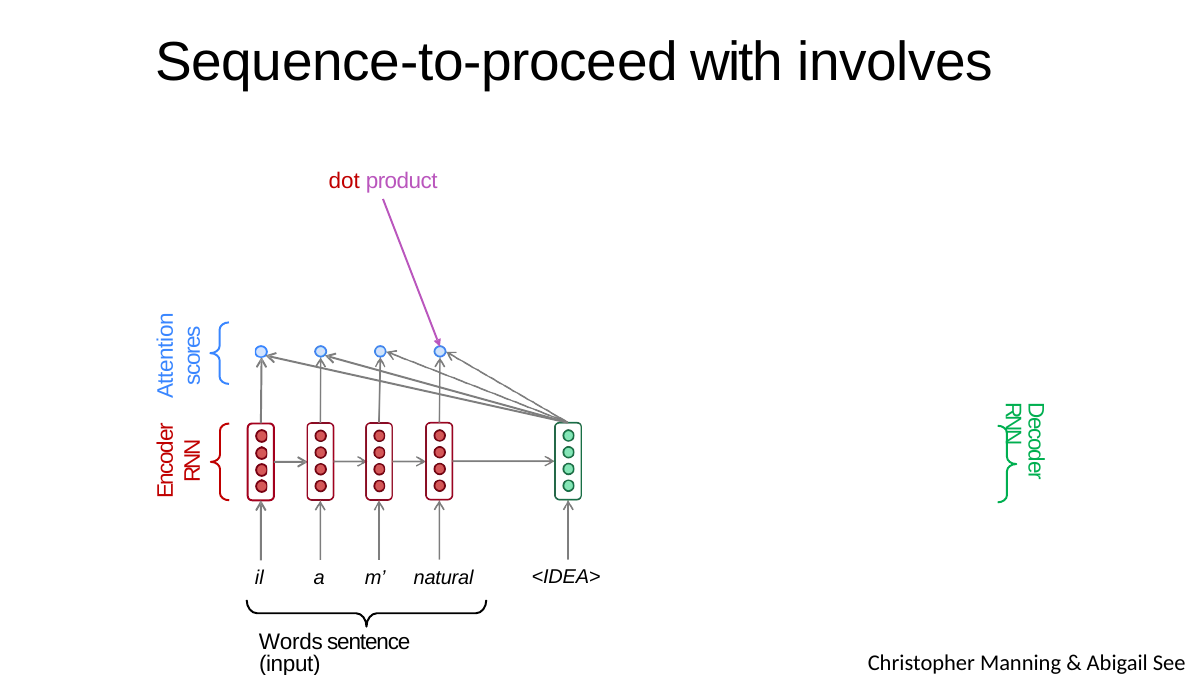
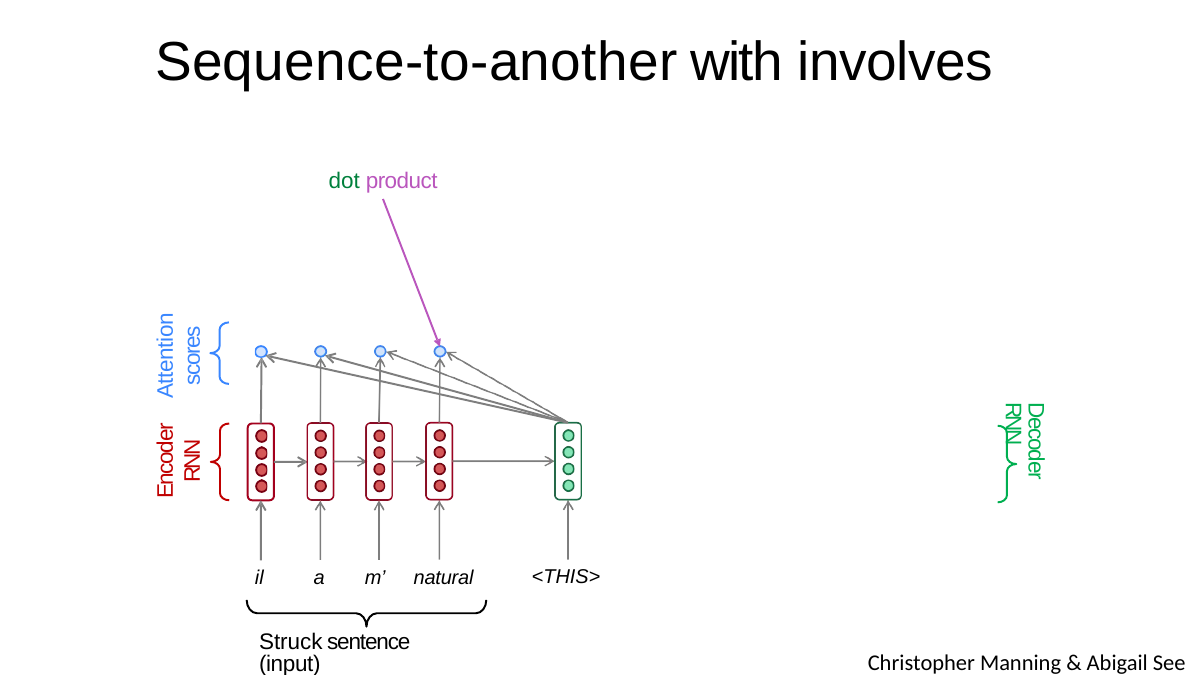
Sequence-to-proceed: Sequence-to-proceed -> Sequence-to-another
dot colour: red -> green
<IDEA>: <IDEA> -> <THIS>
Words: Words -> Struck
